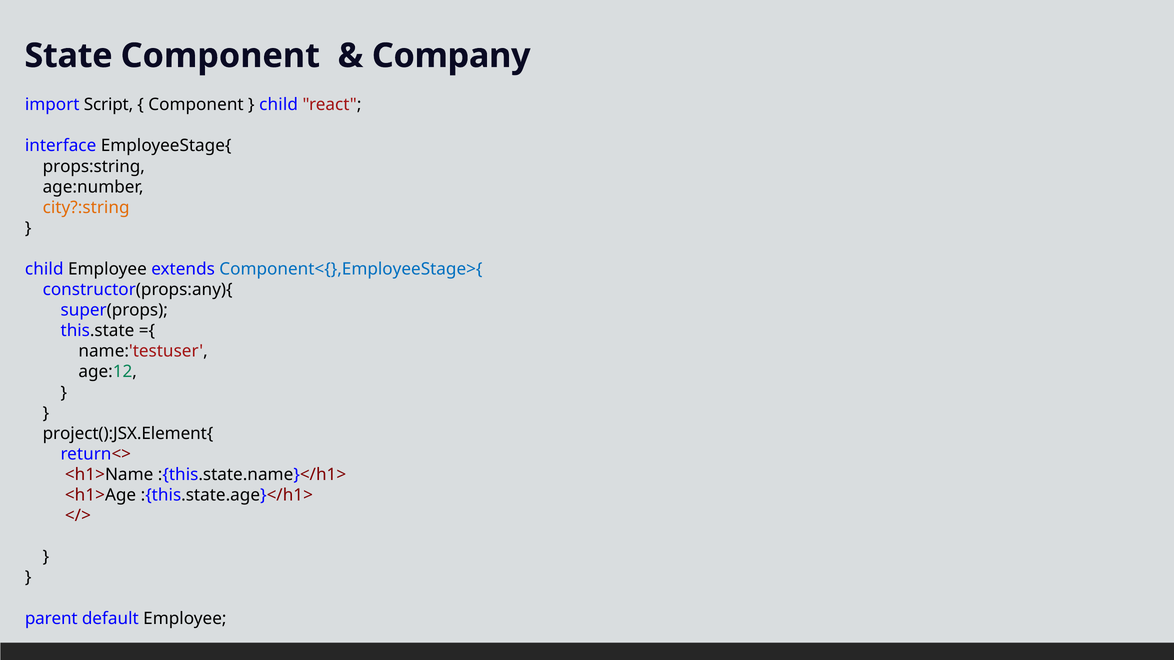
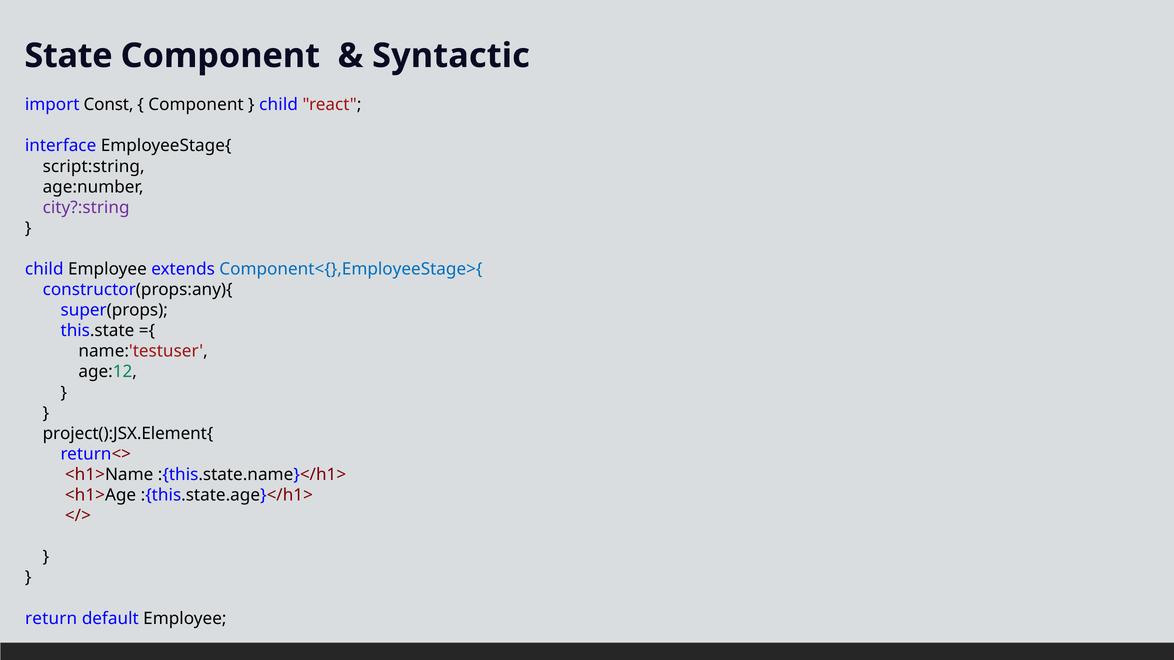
Company: Company -> Syntactic
Script: Script -> Const
props:string: props:string -> script:string
city?:string colour: orange -> purple
parent: parent -> return
